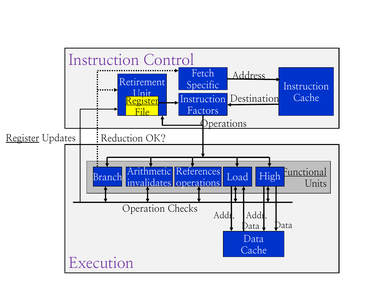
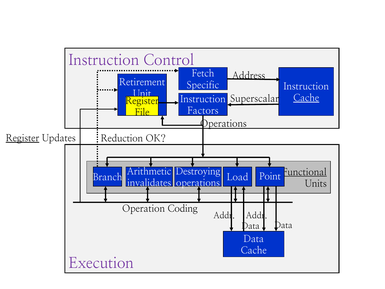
Cache at (306, 98) underline: none -> present
Destination: Destination -> Superscalar
Register at (142, 101) underline: present -> none
References: References -> Destroying
High: High -> Point
Checks: Checks -> Coding
